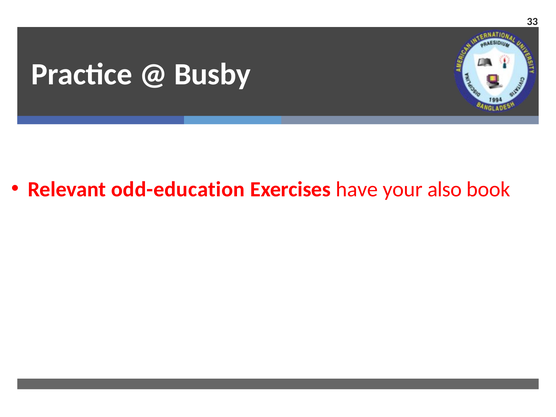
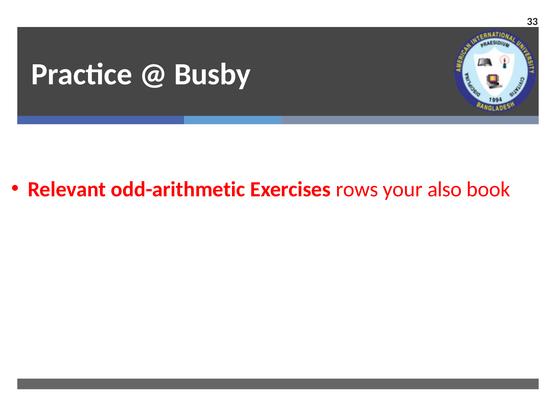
odd-education: odd-education -> odd-arithmetic
have: have -> rows
